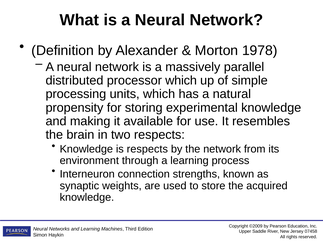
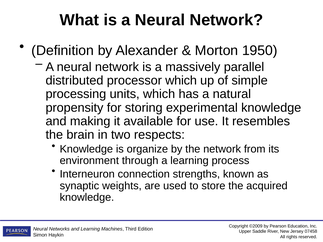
1978: 1978 -> 1950
is respects: respects -> organize
